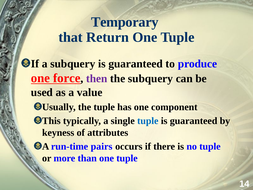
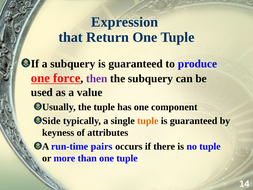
Temporary: Temporary -> Expression
This: This -> Side
tuple at (148, 121) colour: blue -> orange
